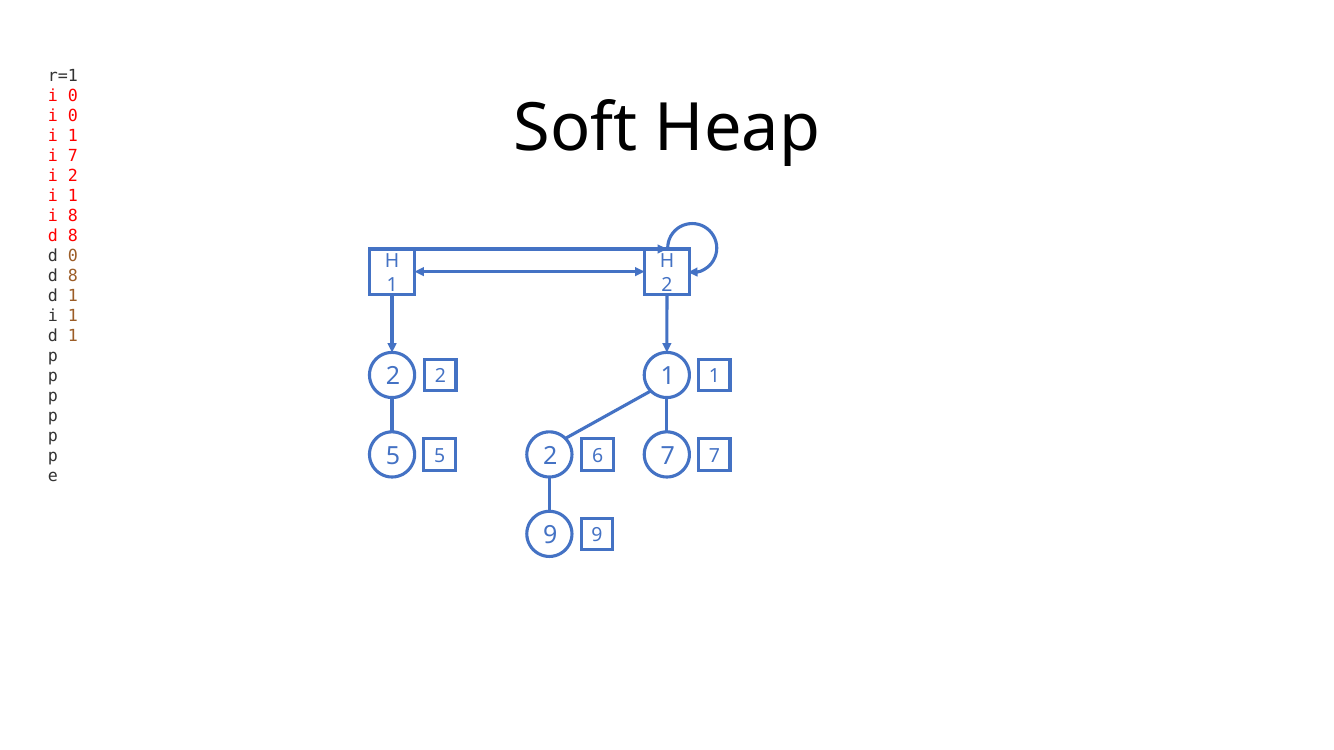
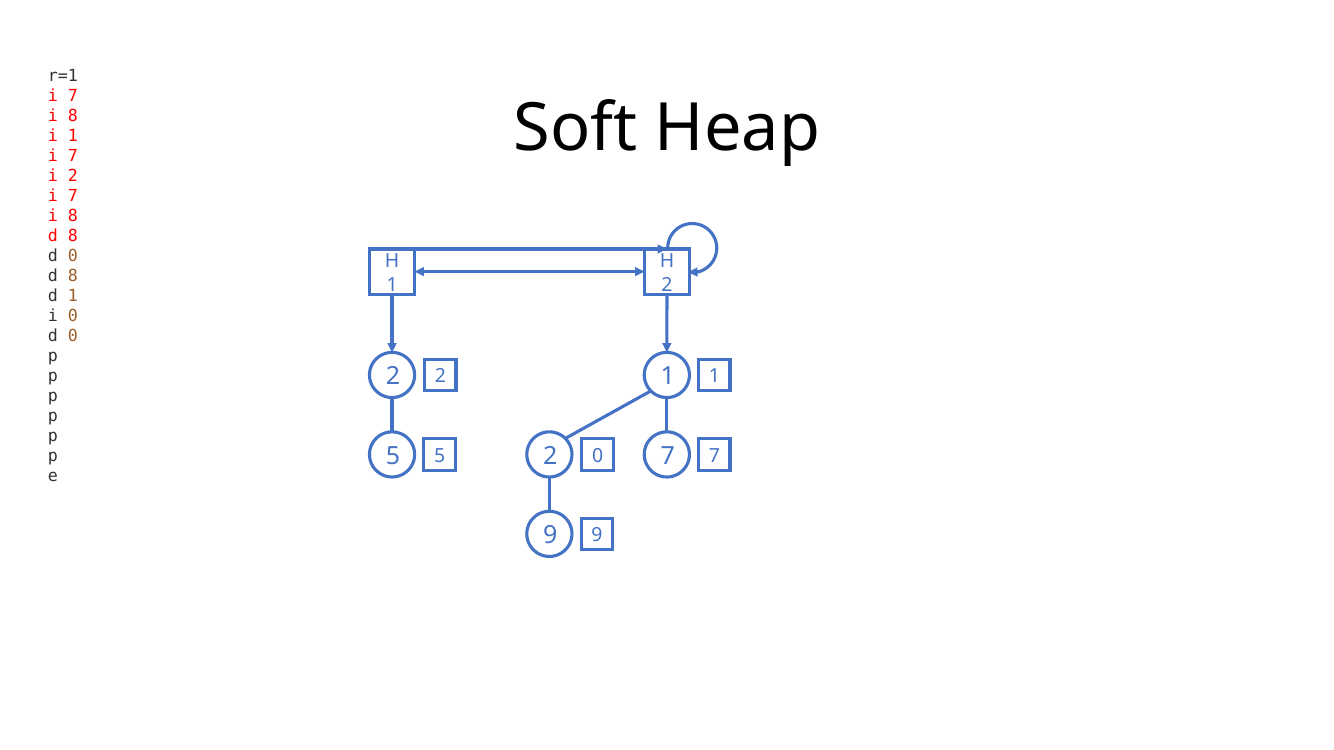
0 at (73, 96): 0 -> 7
0 at (73, 116): 0 -> 8
1 at (73, 196): 1 -> 7
1 at (73, 316): 1 -> 0
1 at (73, 336): 1 -> 0
2 6: 6 -> 0
